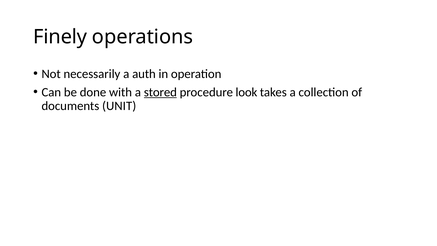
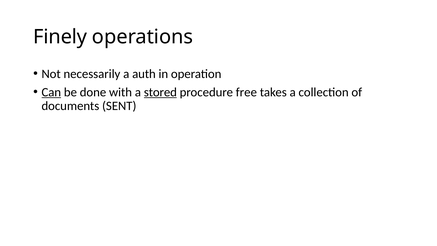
Can underline: none -> present
look: look -> free
UNIT: UNIT -> SENT
